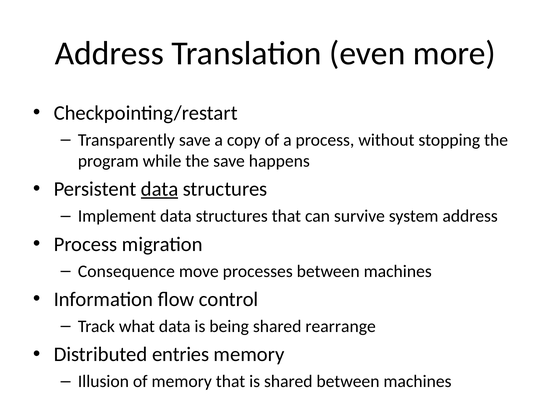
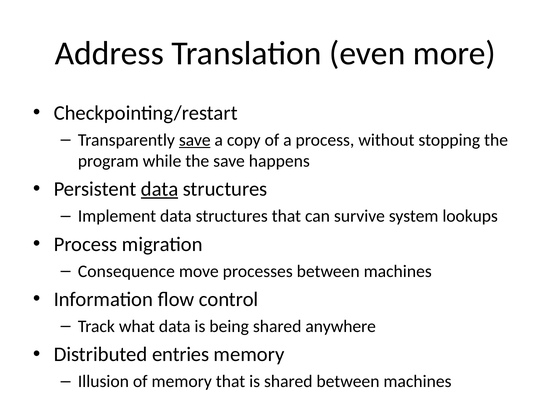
save at (195, 140) underline: none -> present
system address: address -> lookups
rearrange: rearrange -> anywhere
